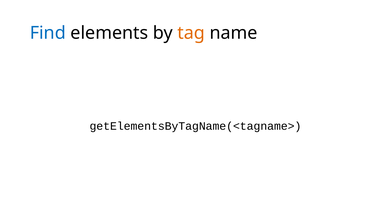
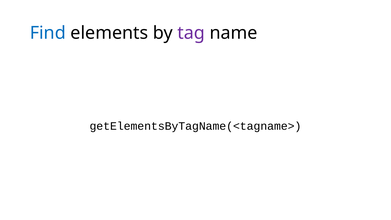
tag colour: orange -> purple
